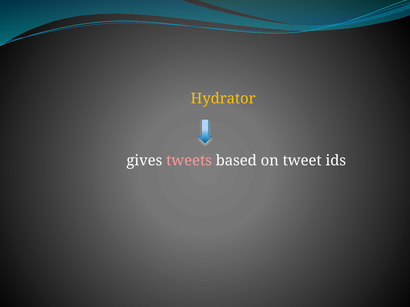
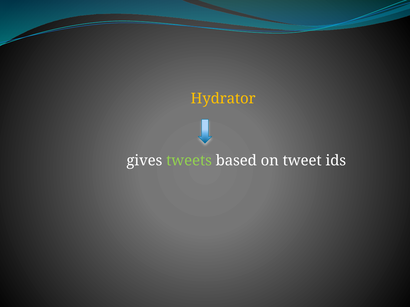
tweets colour: pink -> light green
